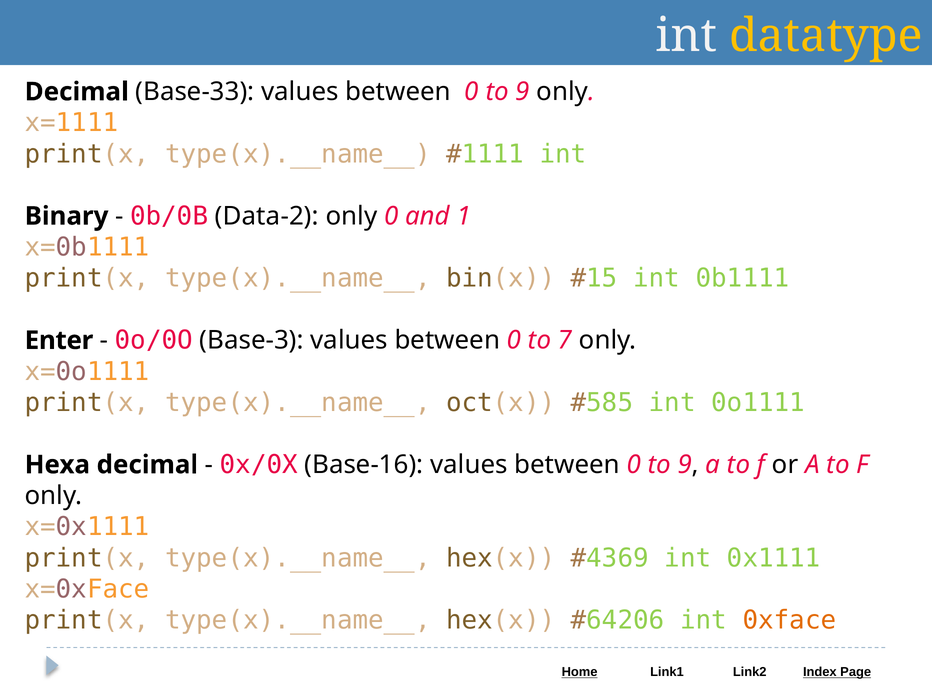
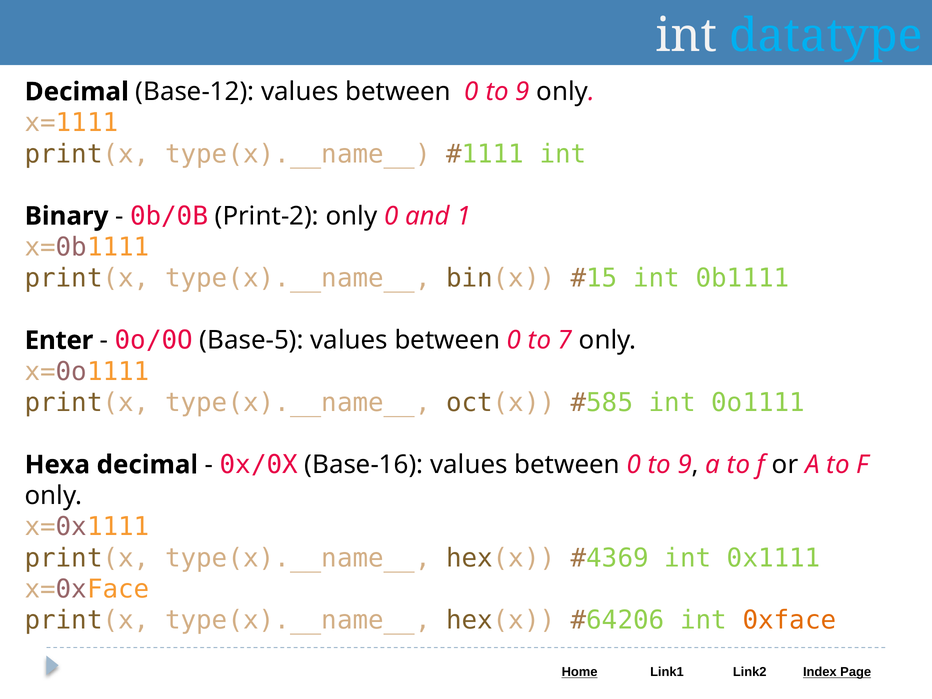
datatype colour: yellow -> light blue
Base-33: Base-33 -> Base-12
Data-2: Data-2 -> Print-2
Base-3: Base-3 -> Base-5
